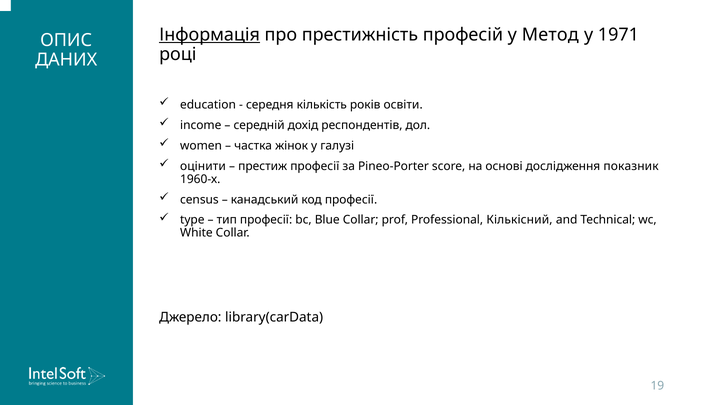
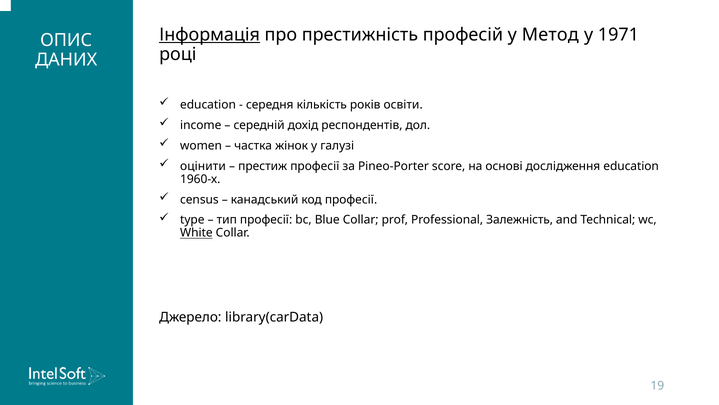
дослідження показник: показник -> education
Кількісний: Кількісний -> Залежність
White underline: none -> present
